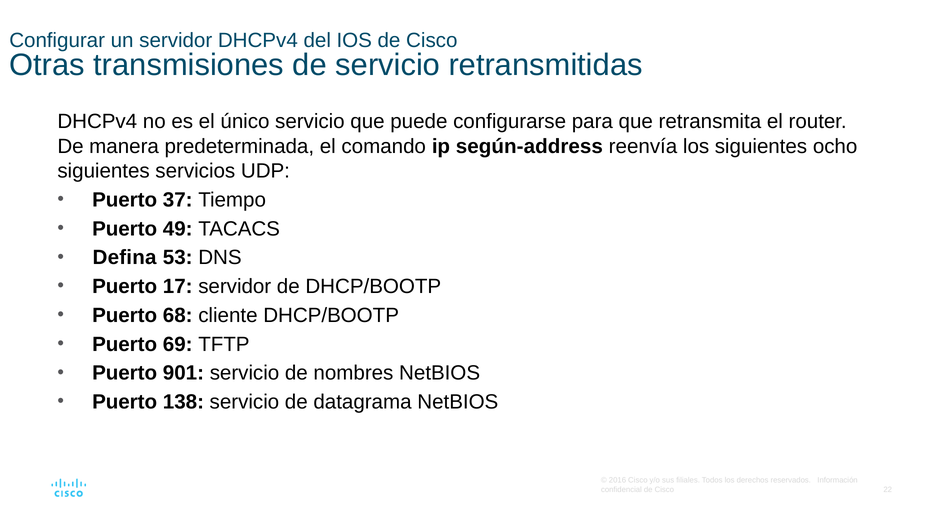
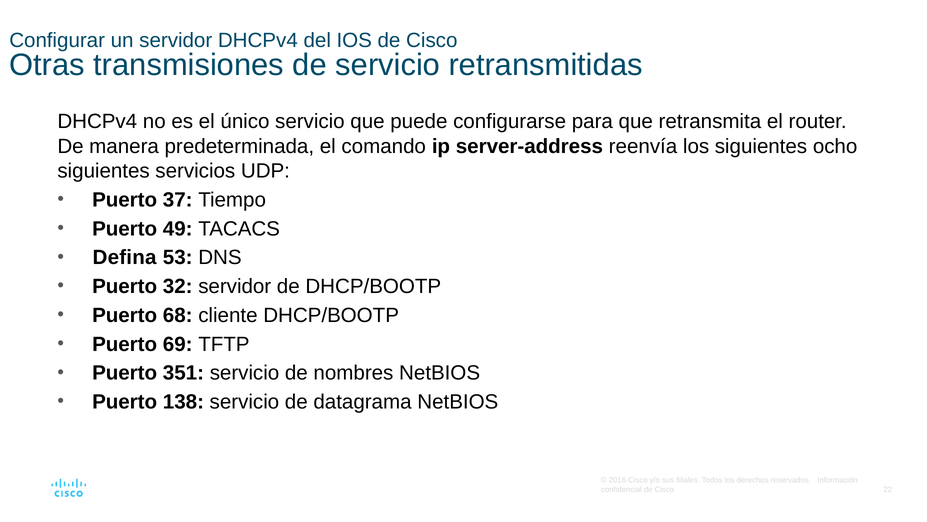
según-address: según-address -> server-address
17: 17 -> 32
901: 901 -> 351
